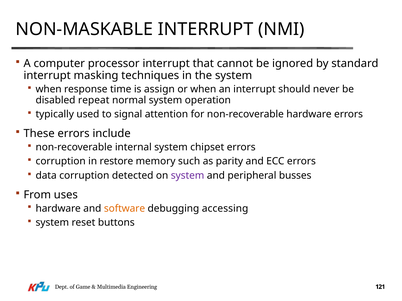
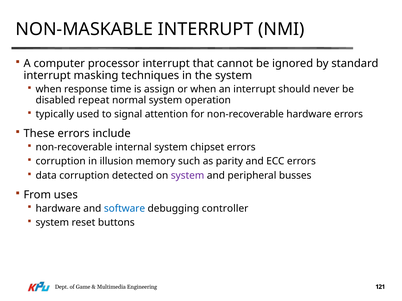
restore: restore -> illusion
software colour: orange -> blue
accessing: accessing -> controller
